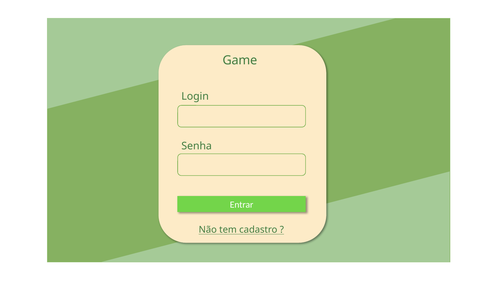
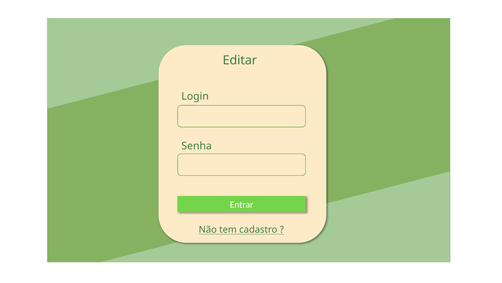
Game: Game -> Editar
